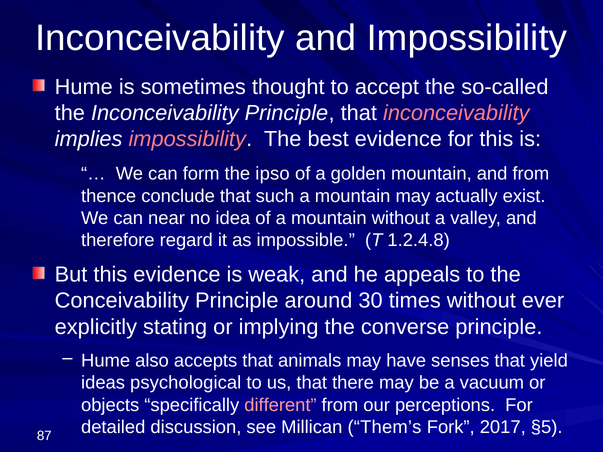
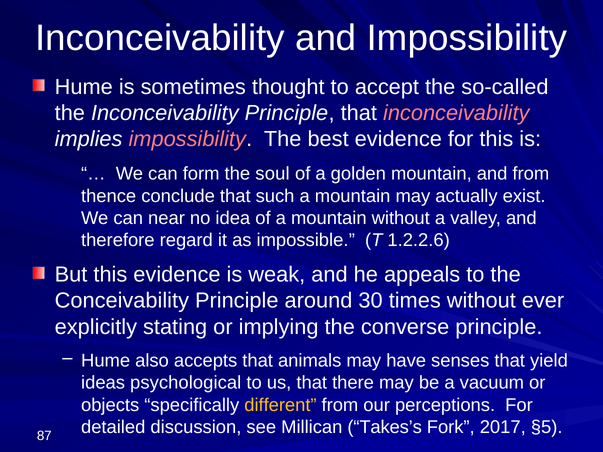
ipso: ipso -> soul
1.2.4.8: 1.2.4.8 -> 1.2.2.6
different colour: pink -> yellow
Them’s: Them’s -> Takes’s
